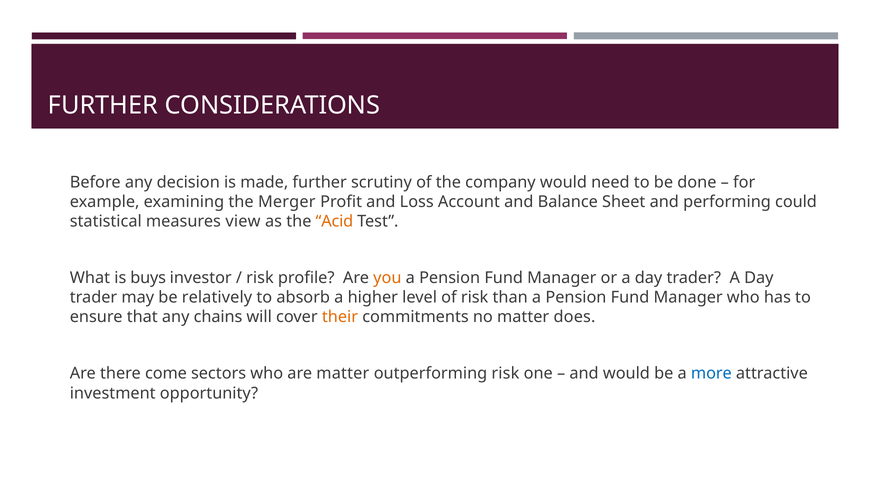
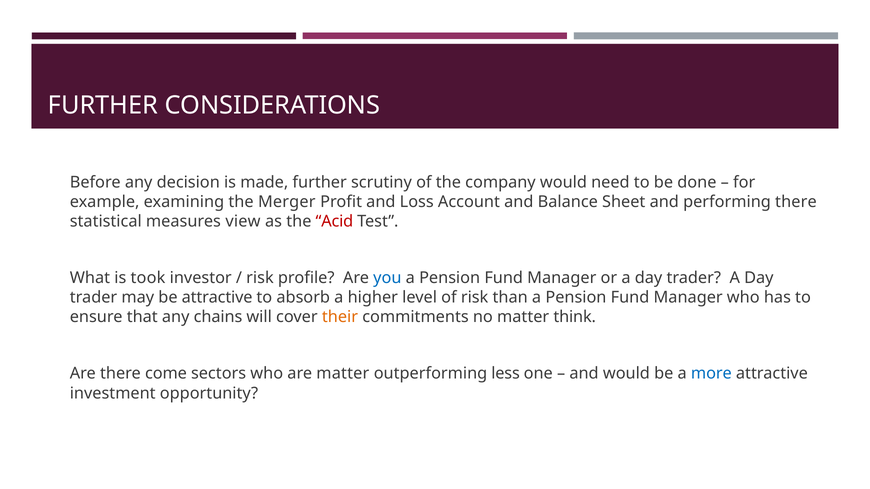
performing could: could -> there
Acid colour: orange -> red
buys: buys -> took
you colour: orange -> blue
be relatively: relatively -> attractive
does: does -> think
outperforming risk: risk -> less
